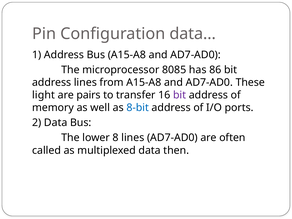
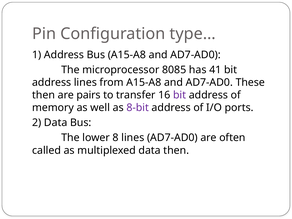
data…: data… -> type…
86: 86 -> 41
light at (43, 95): light -> then
8-bit colour: blue -> purple
